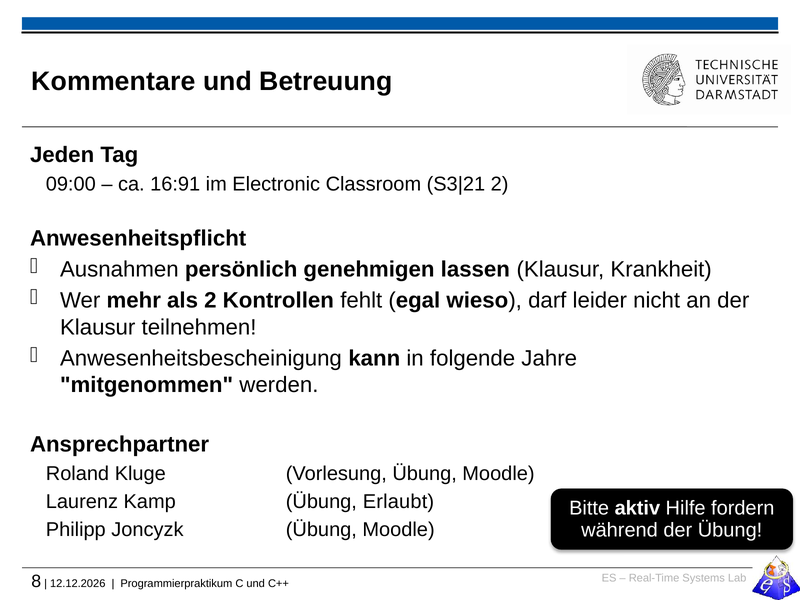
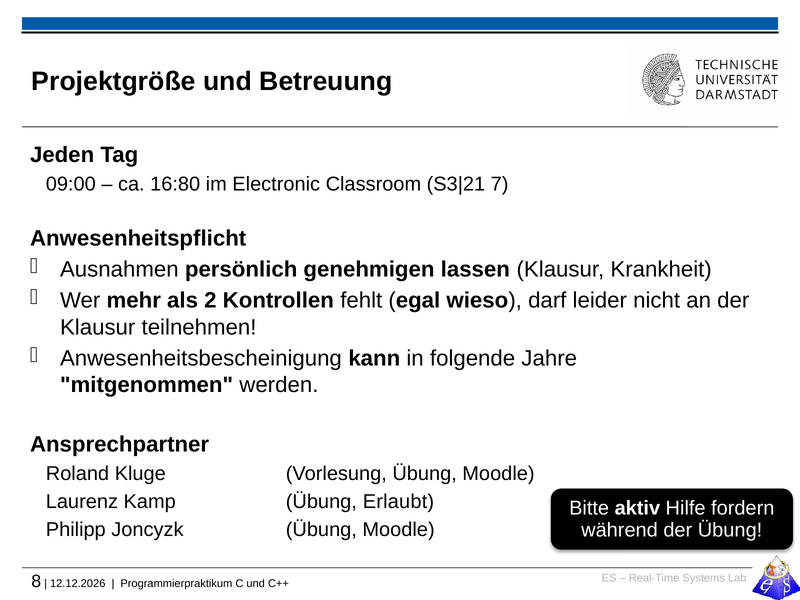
Kommentare: Kommentare -> Projektgröße
16:91: 16:91 -> 16:80
2 at (500, 184): 2 -> 7
